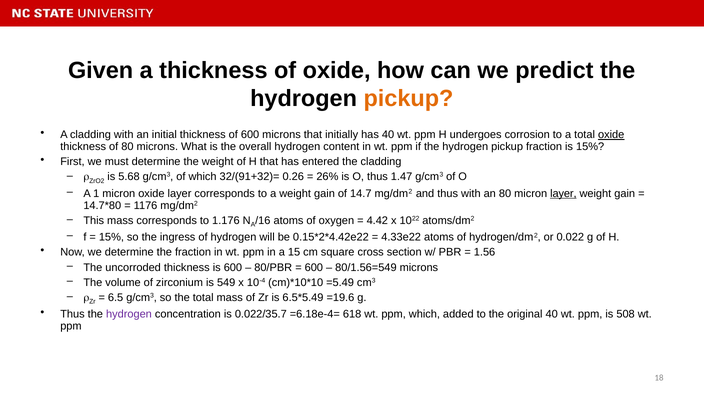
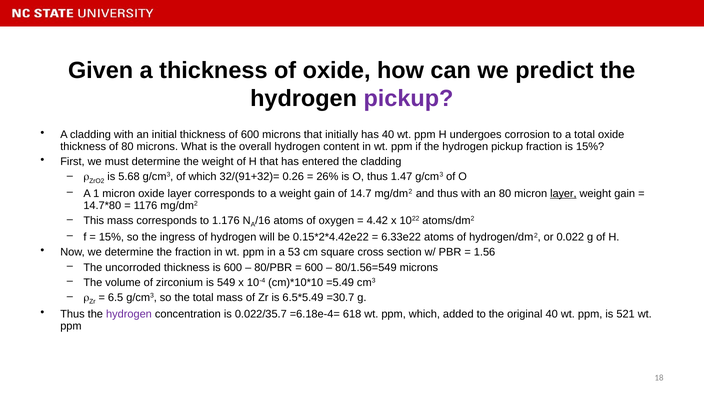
pickup at (408, 99) colour: orange -> purple
oxide at (611, 135) underline: present -> none
4.33e22: 4.33e22 -> 6.33e22
15: 15 -> 53
=19.6: =19.6 -> =30.7
508: 508 -> 521
